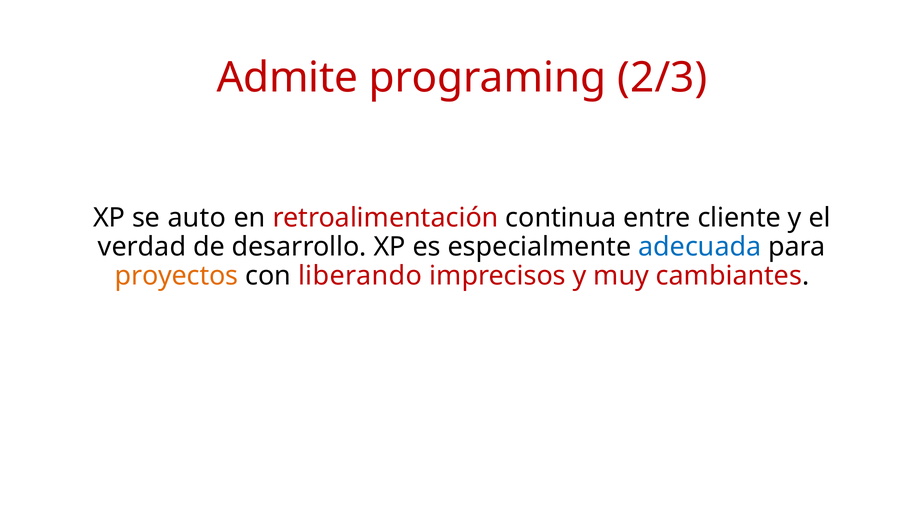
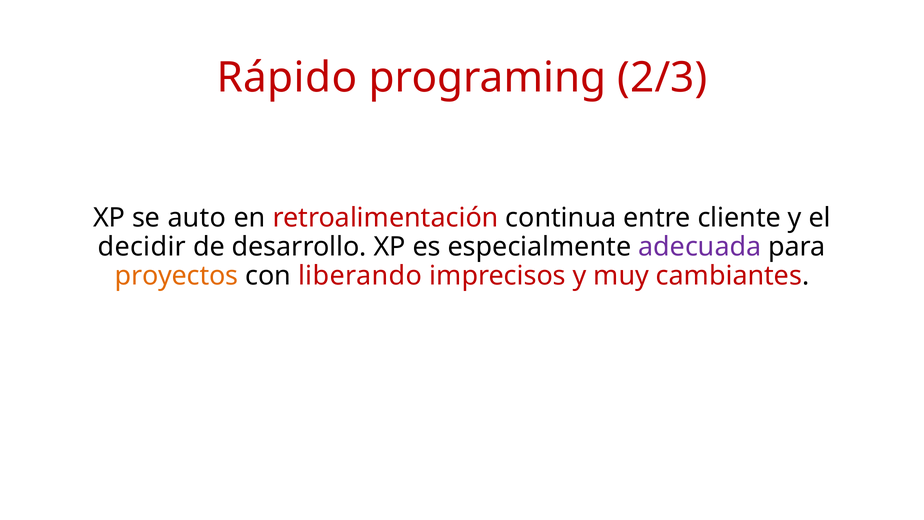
Admite: Admite -> Rápido
verdad: verdad -> decidir
adecuada colour: blue -> purple
